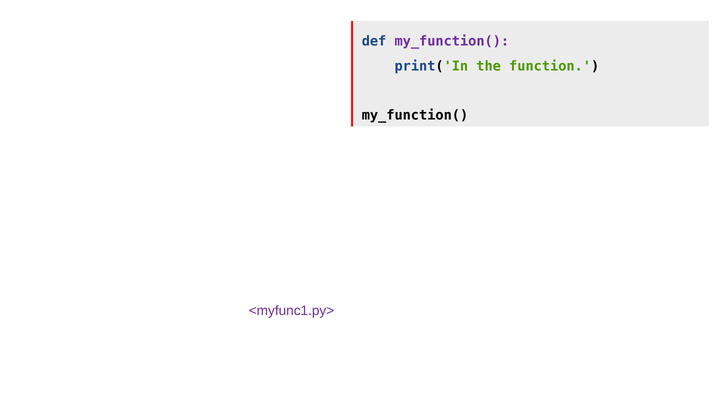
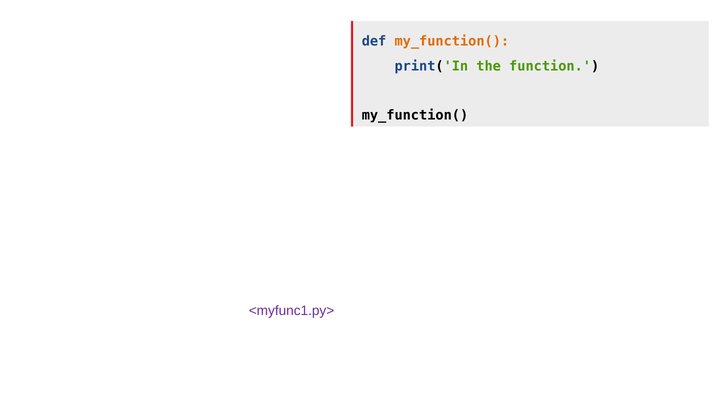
my_function( at (452, 41) colour: purple -> orange
